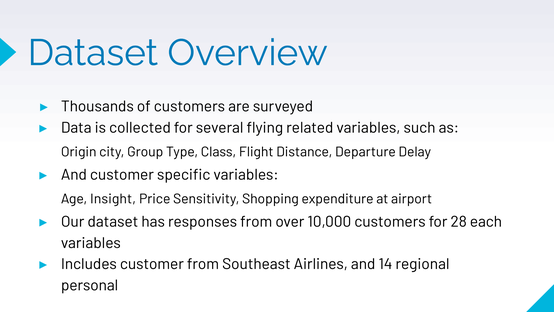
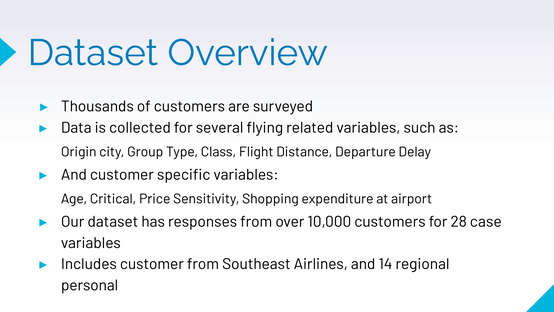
Insight: Insight -> Critical
each: each -> case
